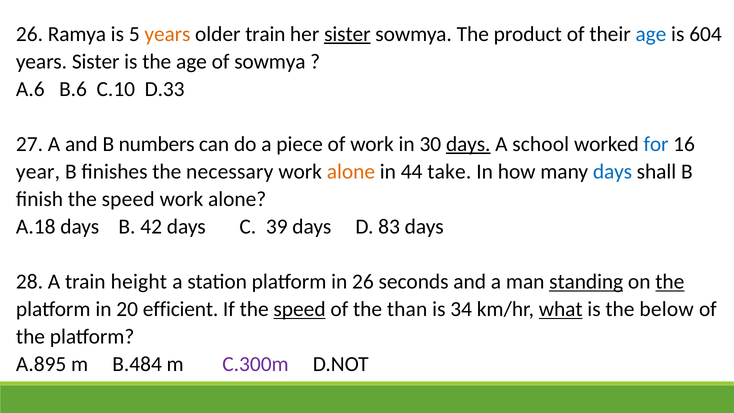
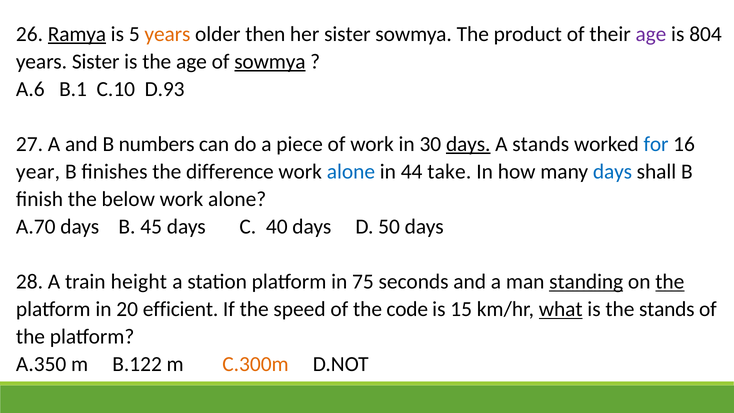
Ramya underline: none -> present
older train: train -> then
sister at (347, 34) underline: present -> none
age at (651, 34) colour: blue -> purple
604: 604 -> 804
sowmya at (270, 62) underline: none -> present
B.6: B.6 -> B.1
D.33: D.33 -> D.93
A school: school -> stands
necessary: necessary -> difference
alone at (351, 172) colour: orange -> blue
finish the speed: speed -> below
A.18: A.18 -> A.70
42: 42 -> 45
39: 39 -> 40
83: 83 -> 50
in 26: 26 -> 75
speed at (300, 309) underline: present -> none
than: than -> code
34: 34 -> 15
the below: below -> stands
A.895: A.895 -> A.350
B.484: B.484 -> B.122
C.300m colour: purple -> orange
